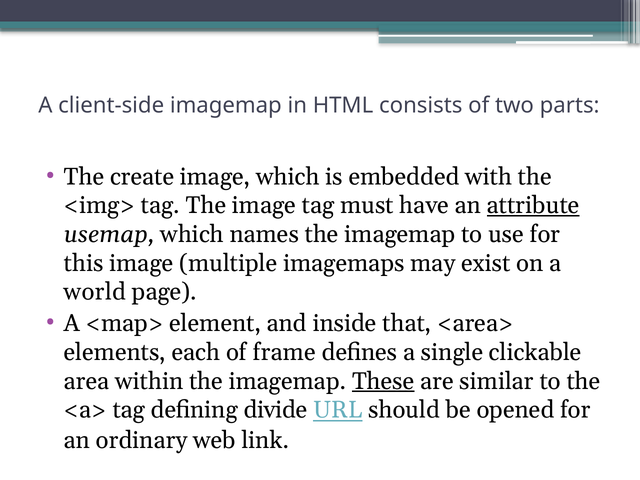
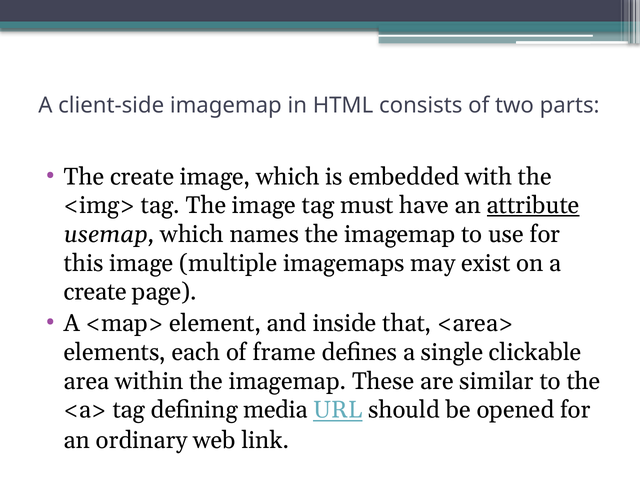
world at (95, 292): world -> create
These underline: present -> none
divide: divide -> media
